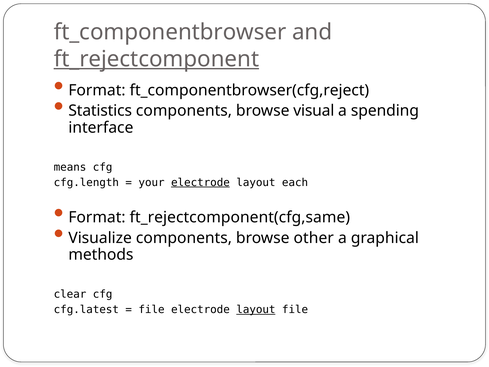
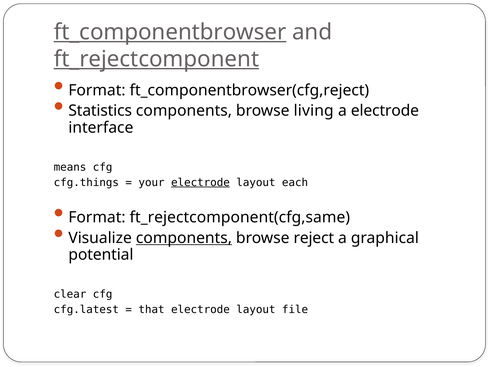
ft_componentbrowser underline: none -> present
visual: visual -> living
a spending: spending -> electrode
cfg.length: cfg.length -> cfg.things
components at (184, 238) underline: none -> present
other: other -> reject
methods: methods -> potential
file at (152, 309): file -> that
layout at (256, 309) underline: present -> none
